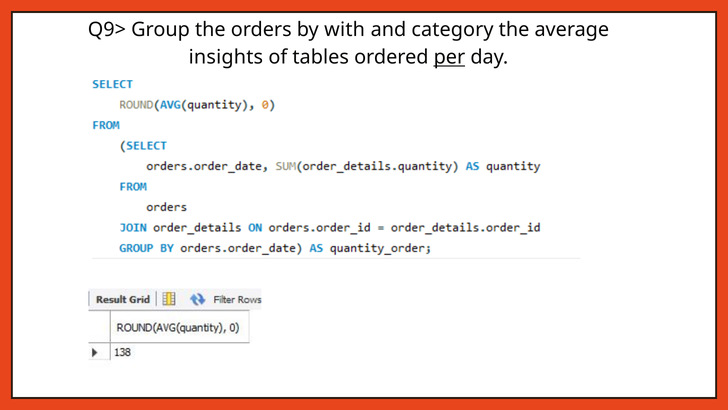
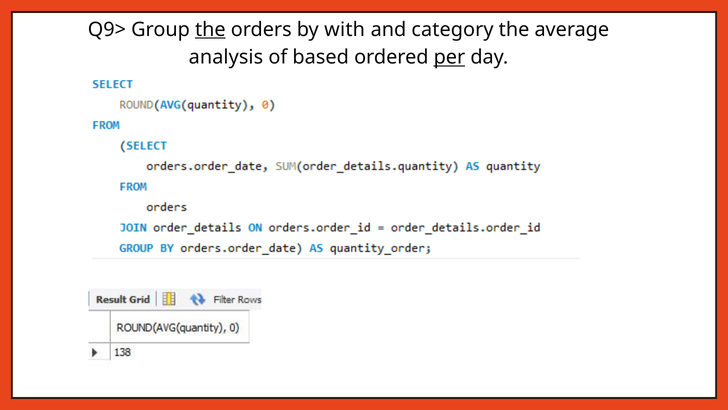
the at (210, 30) underline: none -> present
insights: insights -> analysis
tables: tables -> based
